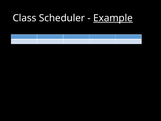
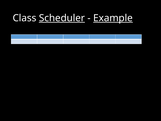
Scheduler underline: none -> present
